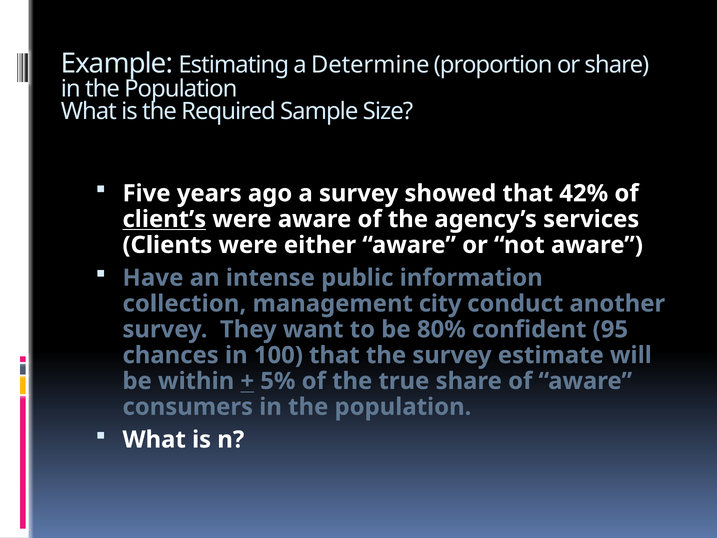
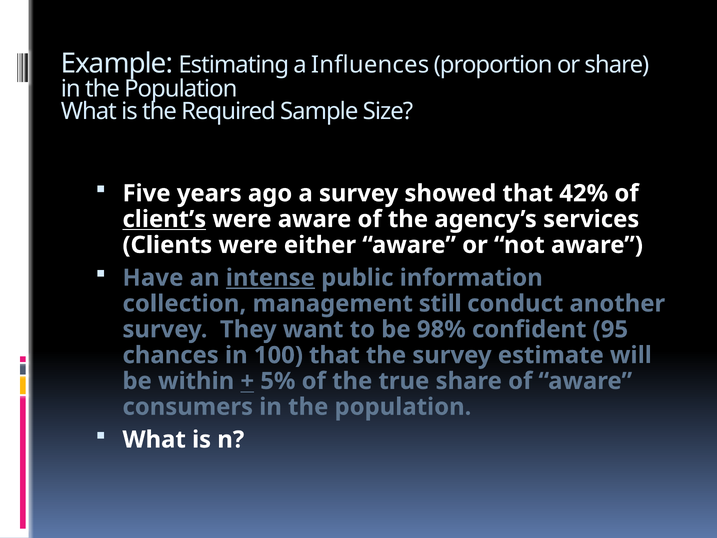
Determine: Determine -> Influences
intense underline: none -> present
city: city -> still
80%: 80% -> 98%
